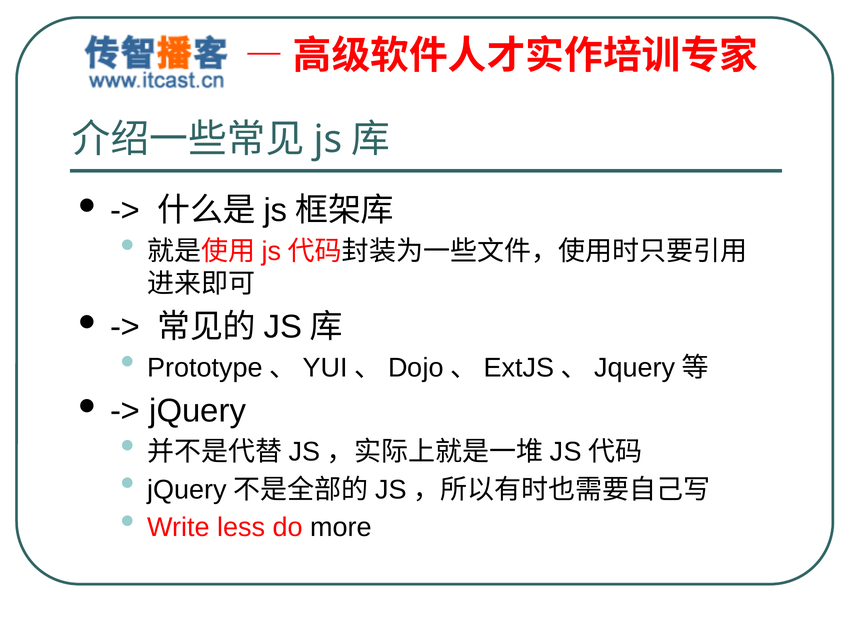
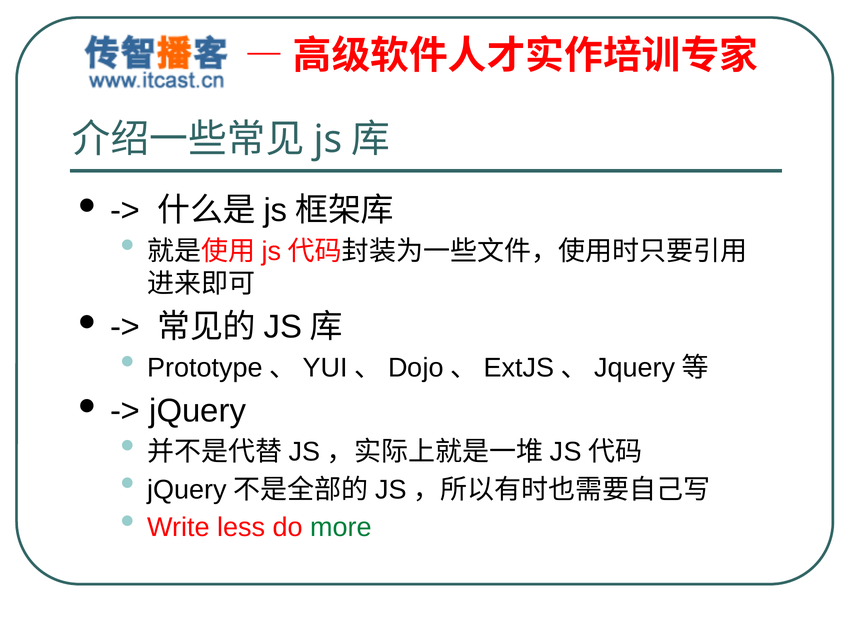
more colour: black -> green
